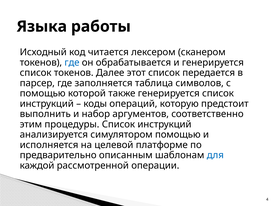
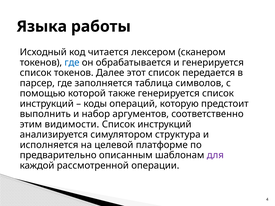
процедуры: процедуры -> видимости
симулятором помощью: помощью -> структура
для colour: blue -> purple
